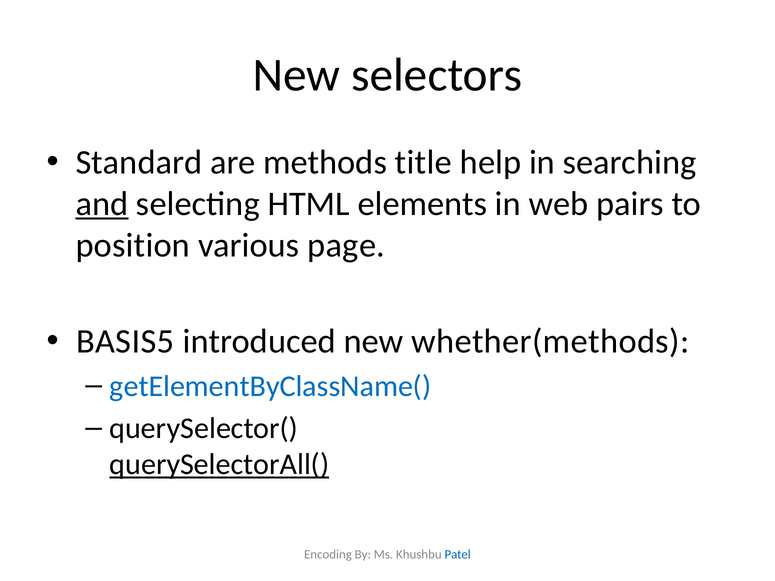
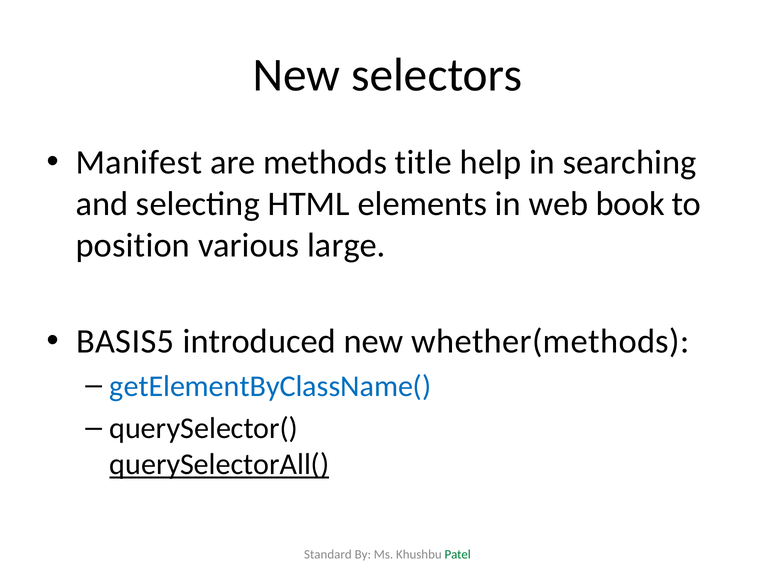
Standard: Standard -> Manifest
and underline: present -> none
pairs: pairs -> book
page: page -> large
Encoding: Encoding -> Standard
Patel colour: blue -> green
